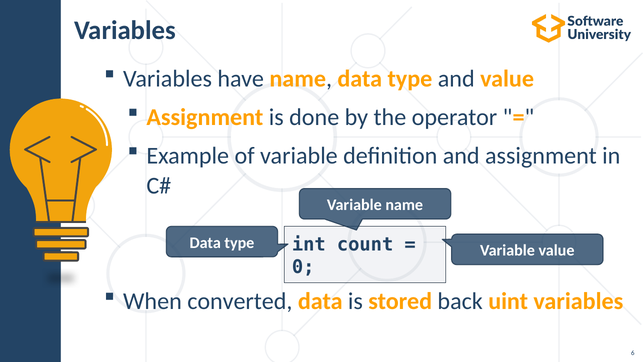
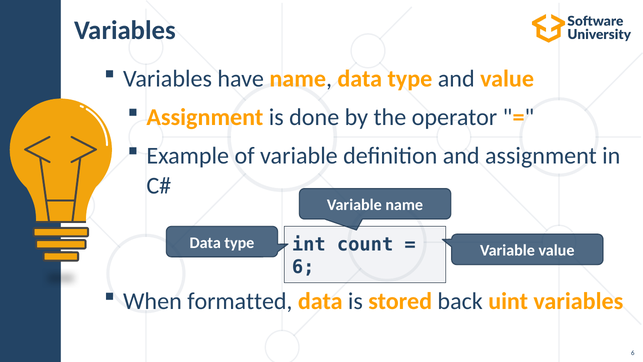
0 at (303, 267): 0 -> 6
converted: converted -> formatted
